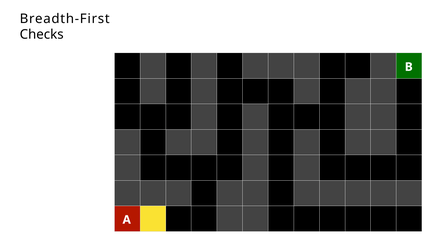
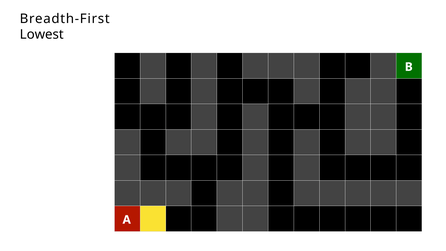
Checks: Checks -> Lowest
